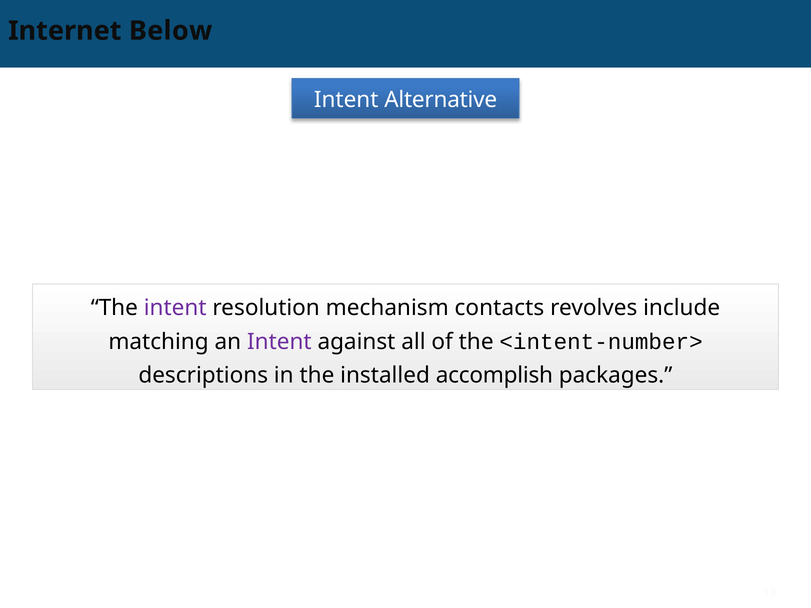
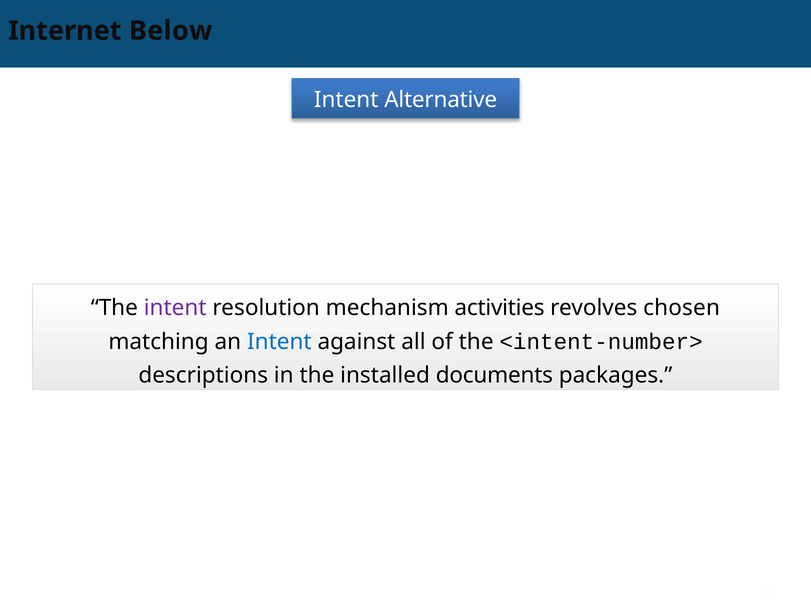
contacts: contacts -> activities
include: include -> chosen
Intent at (279, 342) colour: purple -> blue
accomplish: accomplish -> documents
